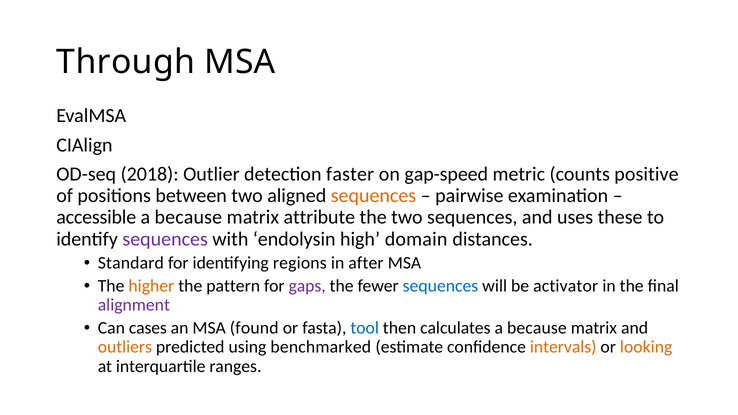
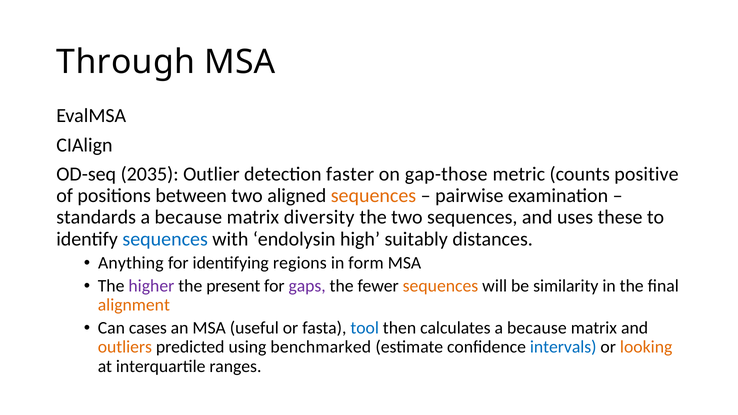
2018: 2018 -> 2035
gap-speed: gap-speed -> gap-those
accessible: accessible -> standards
attribute: attribute -> diversity
sequences at (165, 239) colour: purple -> blue
domain: domain -> suitably
Standard: Standard -> Anything
after: after -> form
higher colour: orange -> purple
pattern: pattern -> present
sequences at (440, 286) colour: blue -> orange
activator: activator -> similarity
alignment colour: purple -> orange
found: found -> useful
intervals colour: orange -> blue
